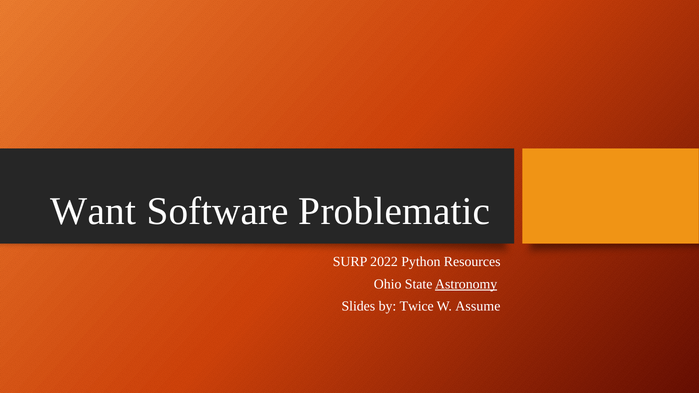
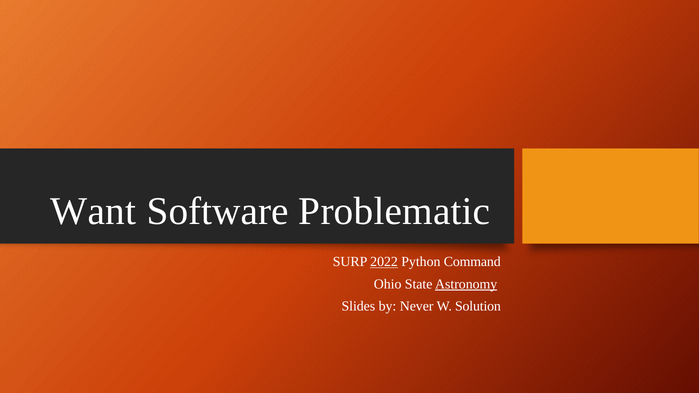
2022 underline: none -> present
Resources: Resources -> Command
Twice: Twice -> Never
Assume: Assume -> Solution
